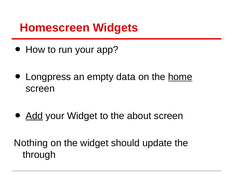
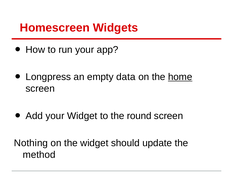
Add underline: present -> none
about: about -> round
through: through -> method
